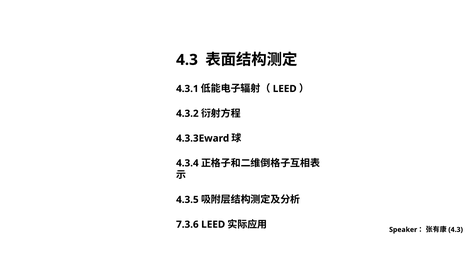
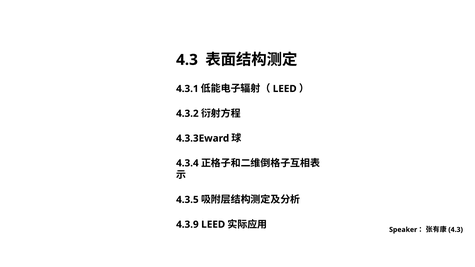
7.3.6: 7.3.6 -> 4.3.9
